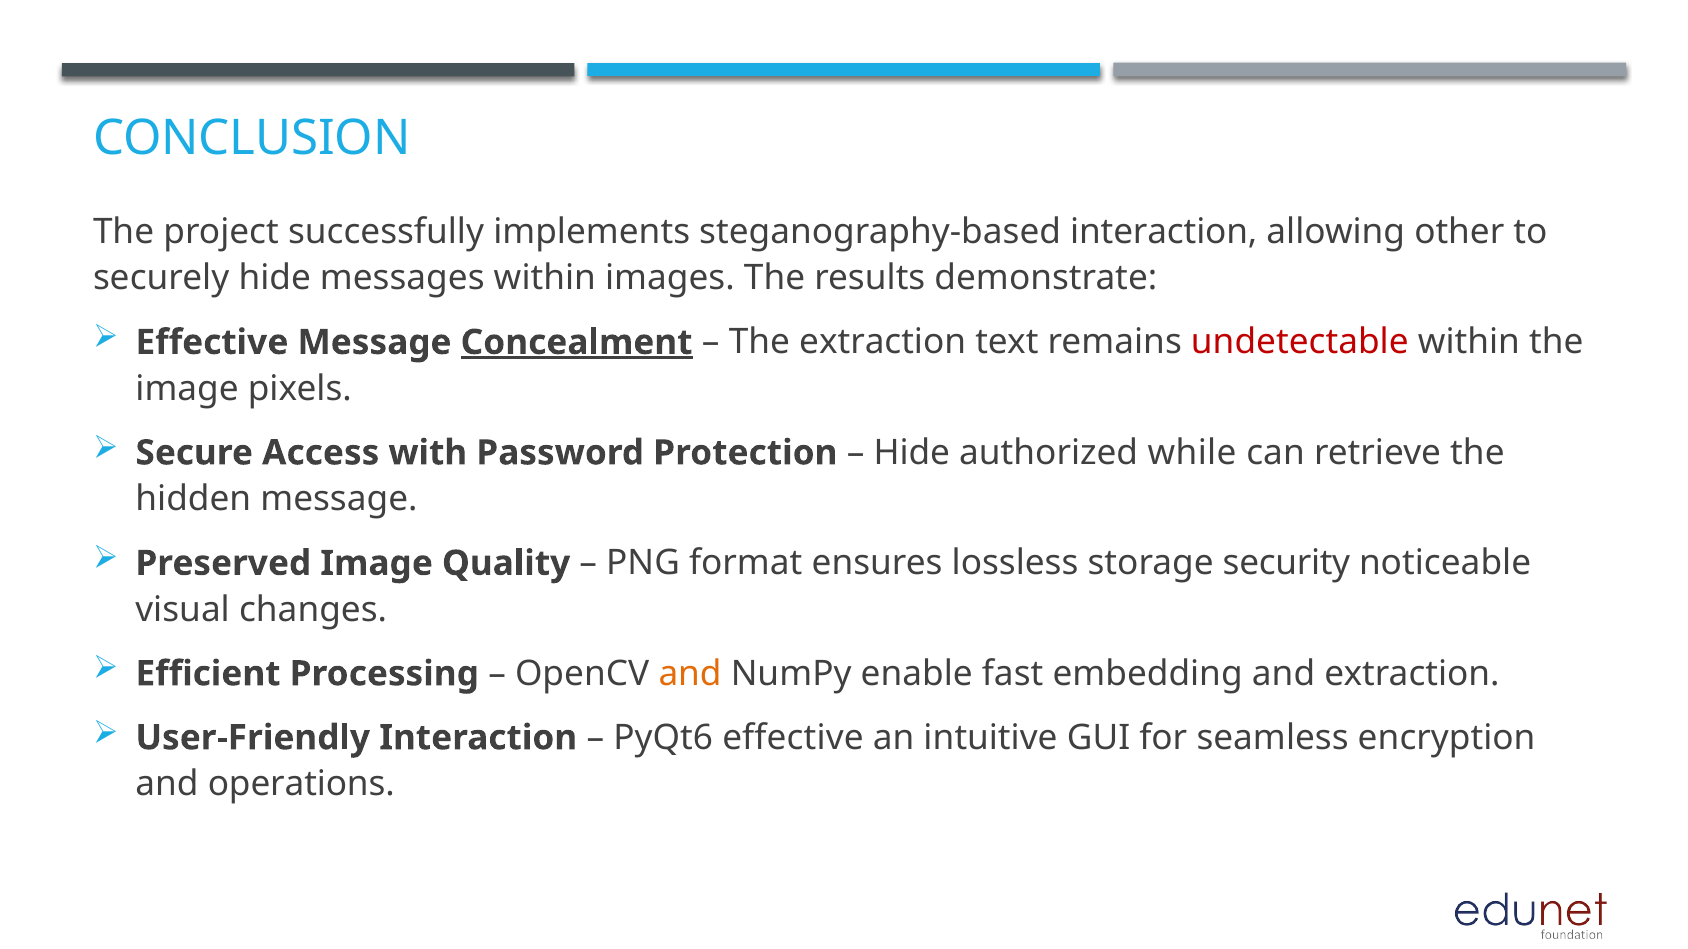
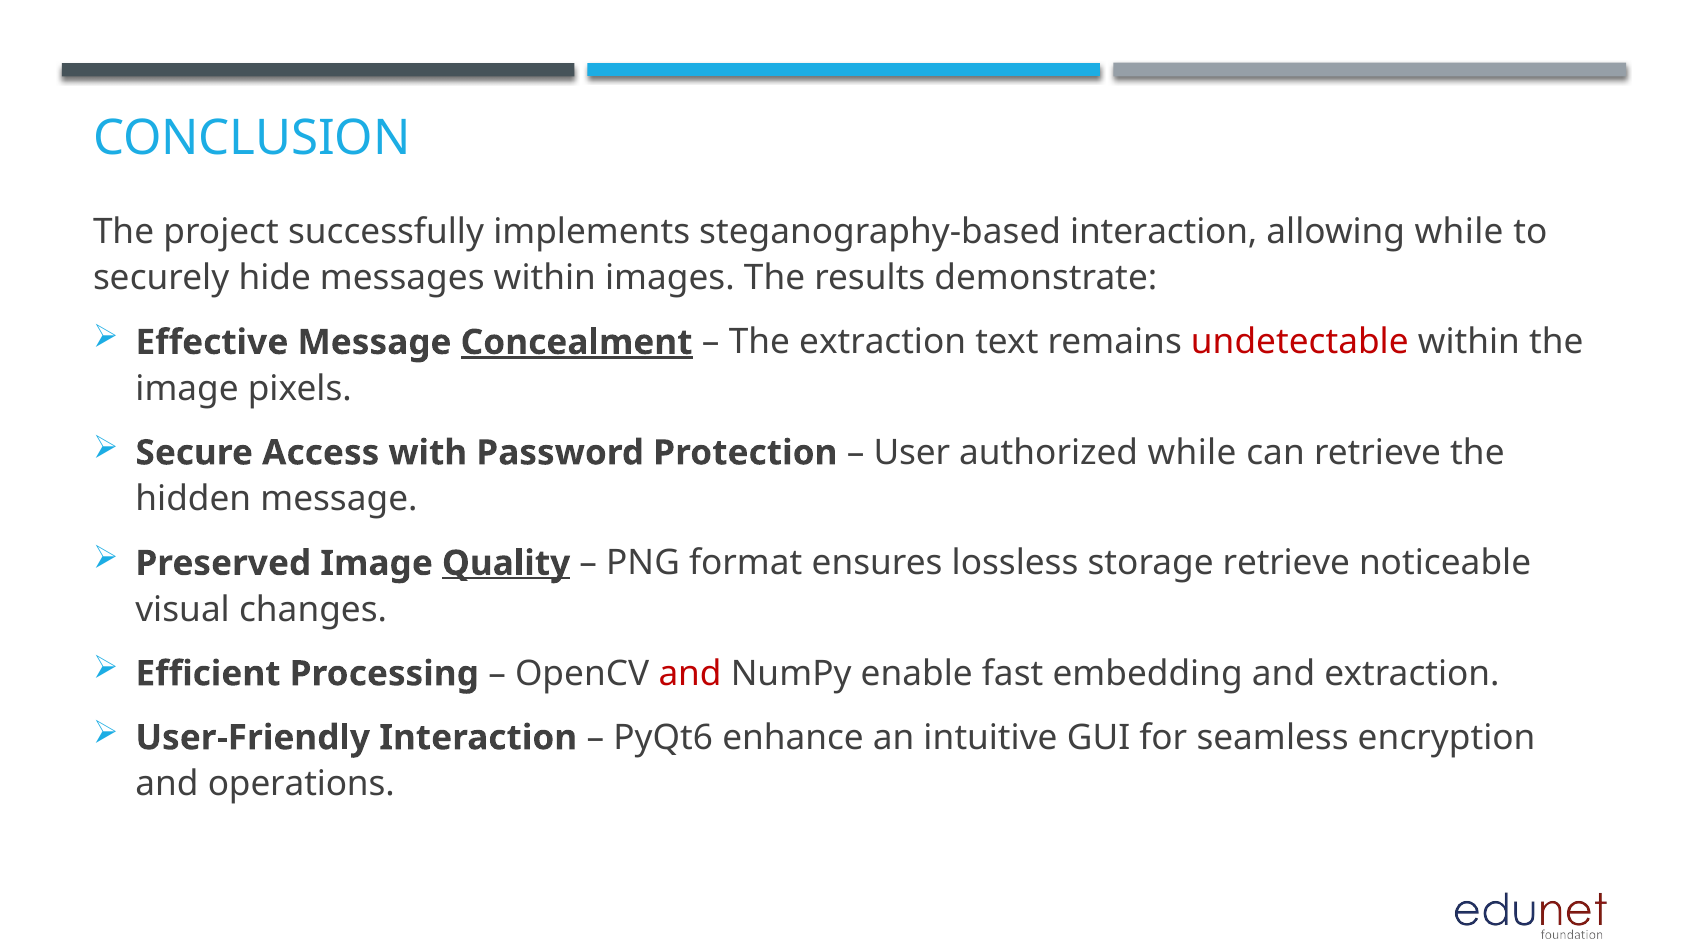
allowing other: other -> while
Hide at (912, 453): Hide -> User
Quality underline: none -> present
storage security: security -> retrieve
and at (690, 674) colour: orange -> red
PyQt6 effective: effective -> enhance
